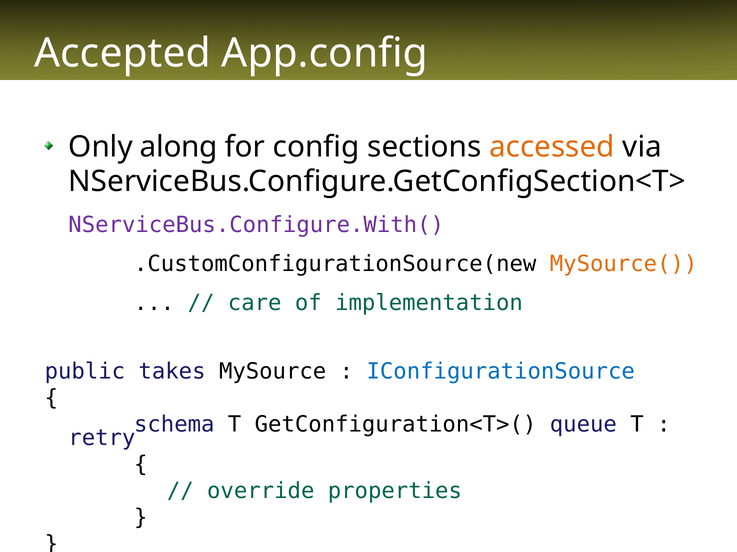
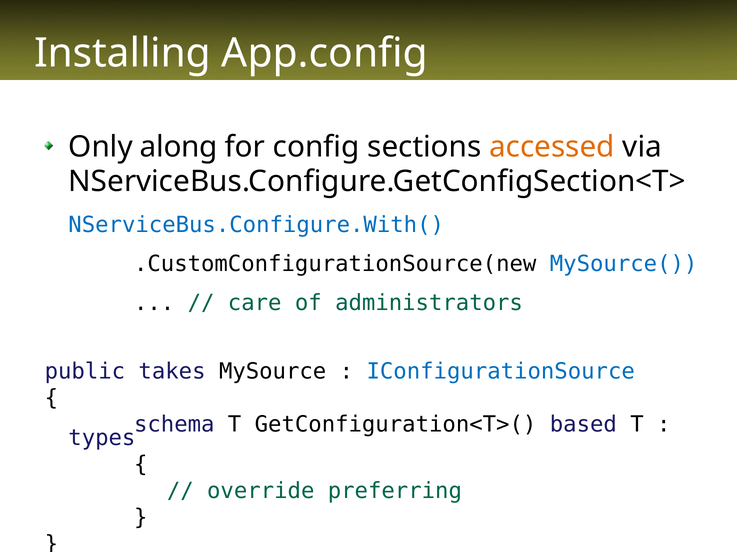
Accepted: Accepted -> Installing
NServiceBus.Configure.With( colour: purple -> blue
MySource( colour: orange -> blue
implementation: implementation -> administrators
queue: queue -> based
retry: retry -> types
properties: properties -> preferring
